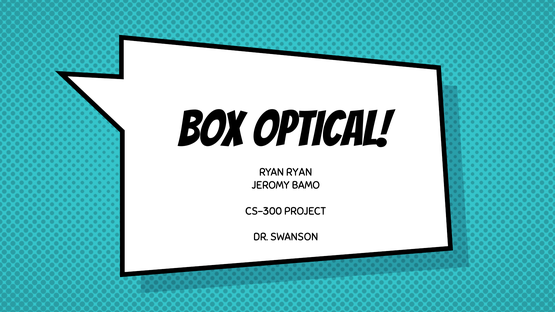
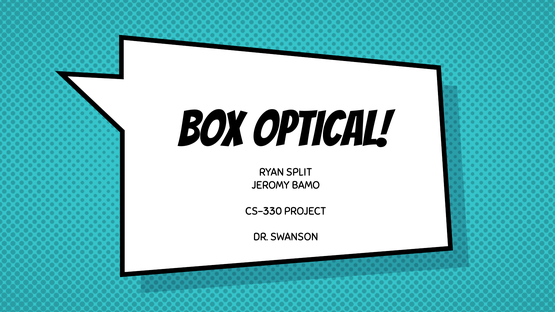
RYAN RYAN: RYAN -> SPLIT
CS-300: CS-300 -> CS-330
